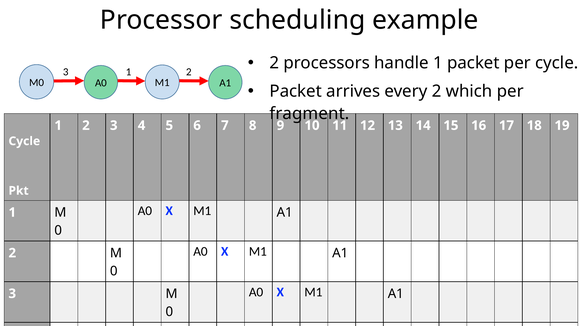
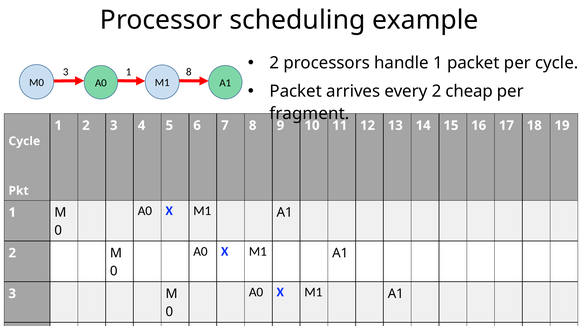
3 1 2: 2 -> 8
which: which -> cheap
